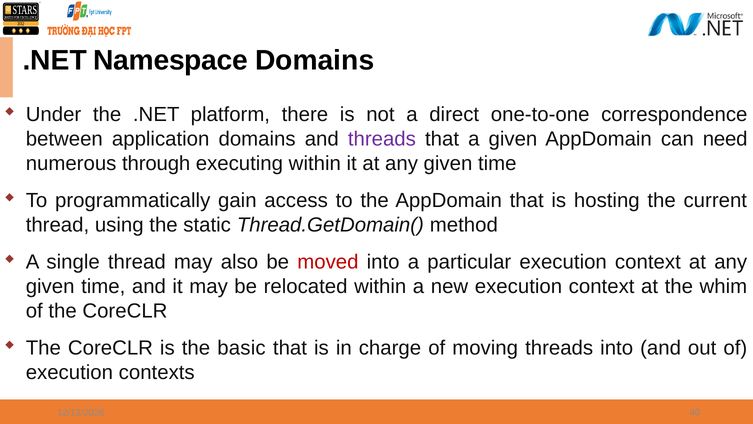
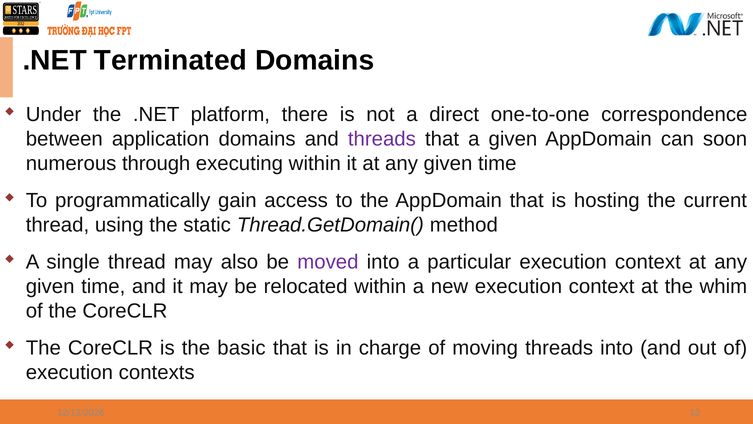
Namespace: Namespace -> Terminated
need: need -> soon
moved colour: red -> purple
40: 40 -> 12
